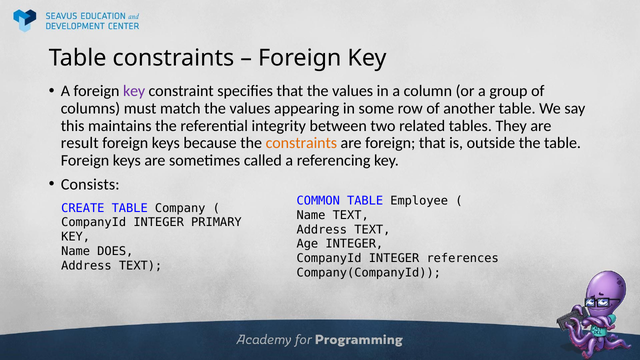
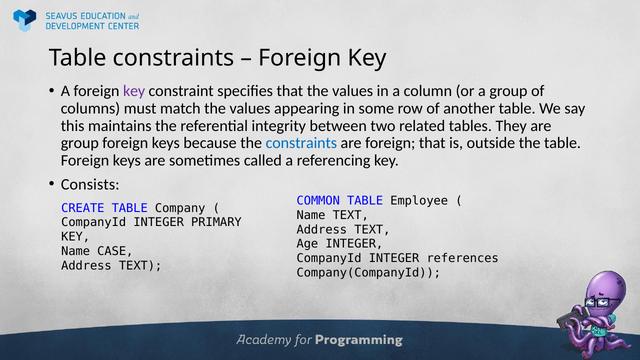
result at (80, 143): result -> group
constraints at (301, 143) colour: orange -> blue
DOES: DOES -> CASE
